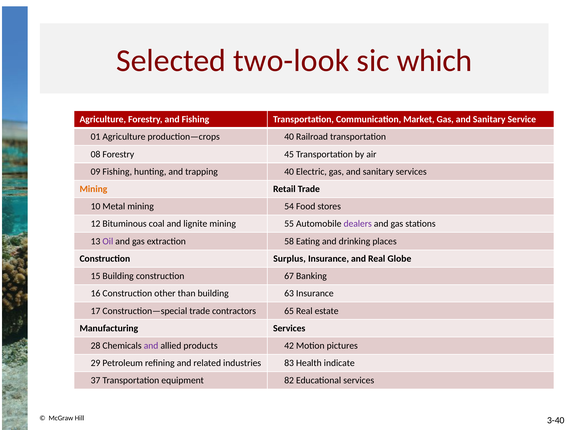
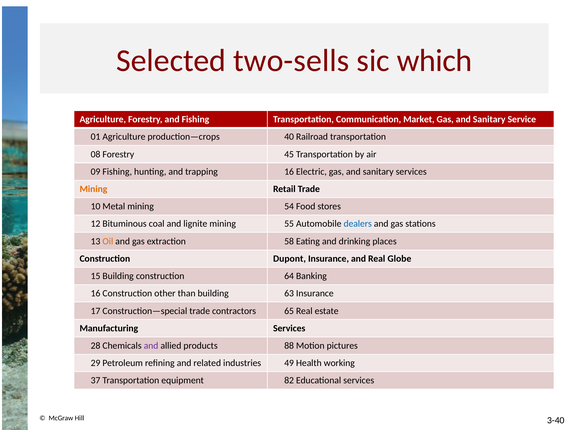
two-look: two-look -> two-sells
trapping 40: 40 -> 16
dealers colour: purple -> blue
Oil colour: purple -> orange
Surplus: Surplus -> Dupont
67: 67 -> 64
42: 42 -> 88
83: 83 -> 49
indicate: indicate -> working
